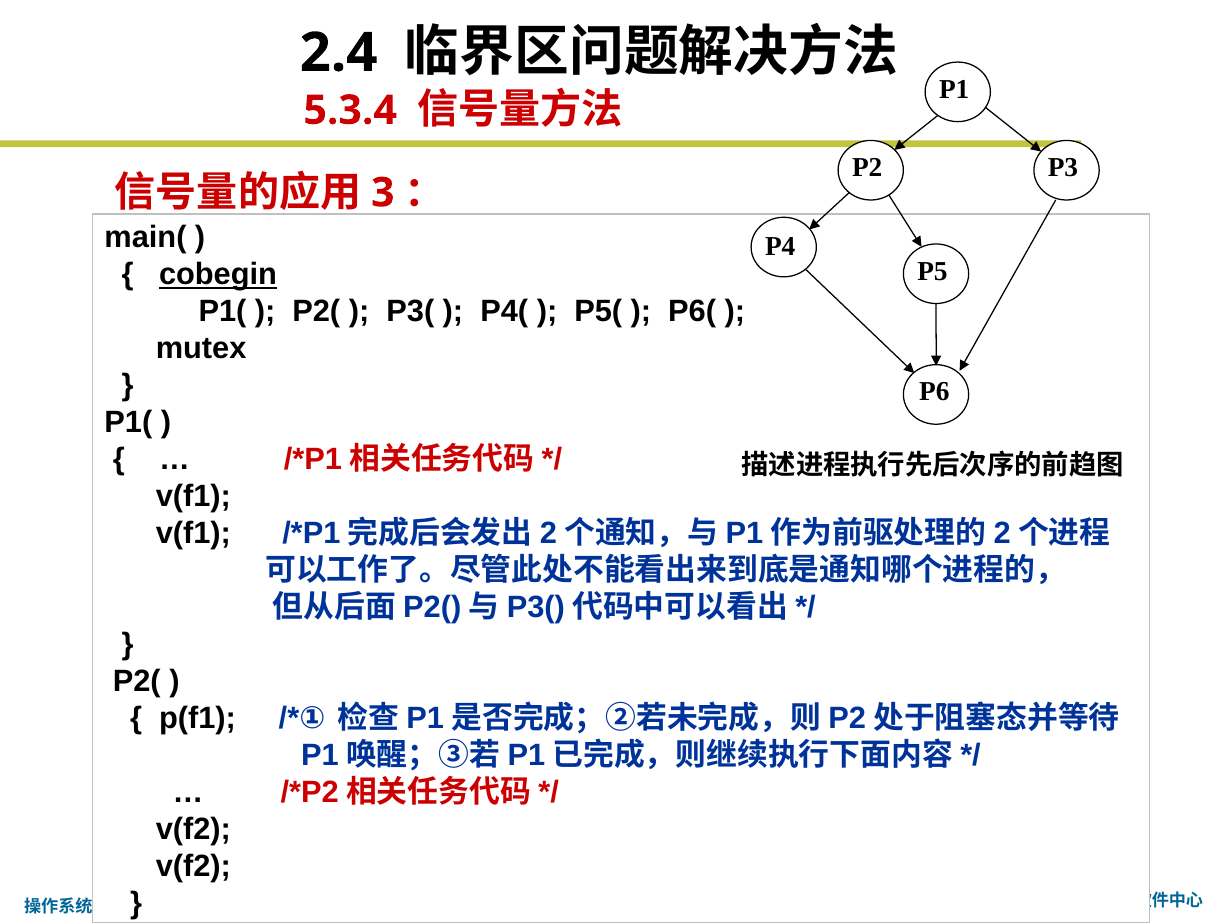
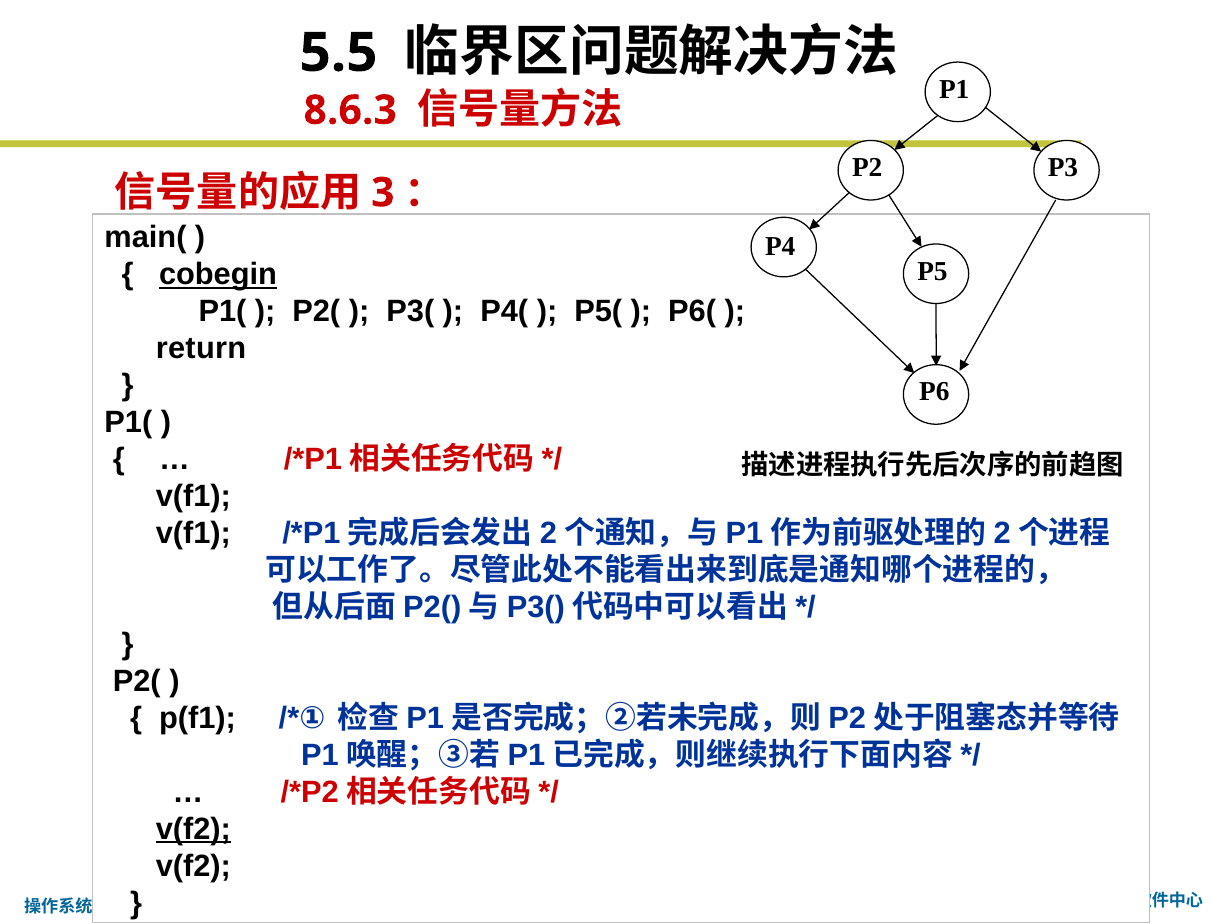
2.4: 2.4 -> 5.5
5.3.4: 5.3.4 -> 8.6.3
mutex: mutex -> return
v(f2 at (193, 829) underline: none -> present
